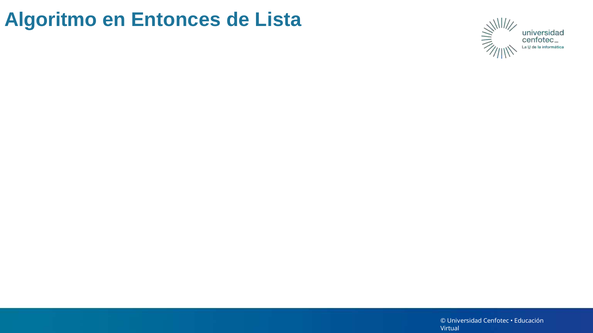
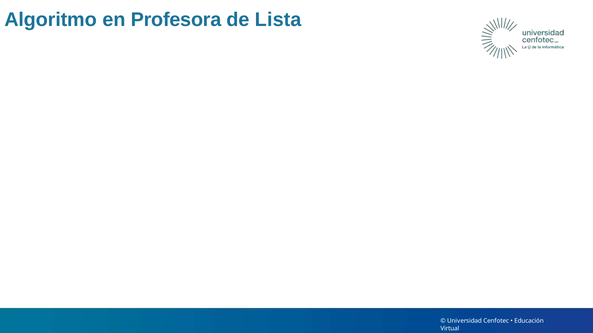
Entonces: Entonces -> Profesora
